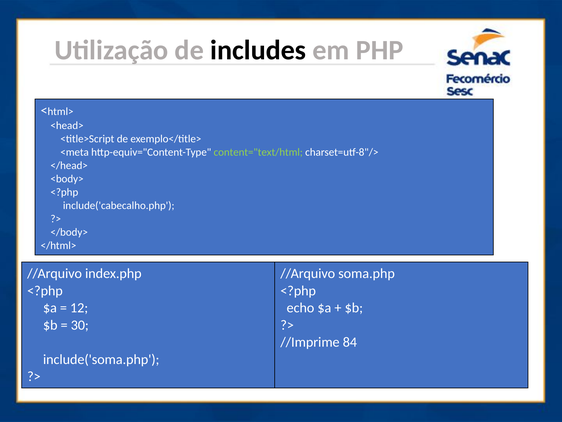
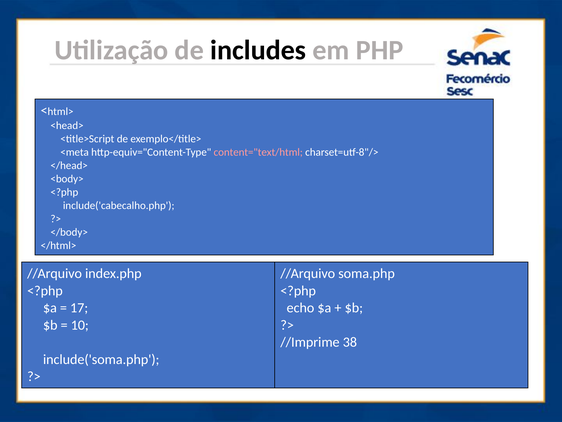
content="text/html colour: light green -> pink
12: 12 -> 17
30: 30 -> 10
84: 84 -> 38
